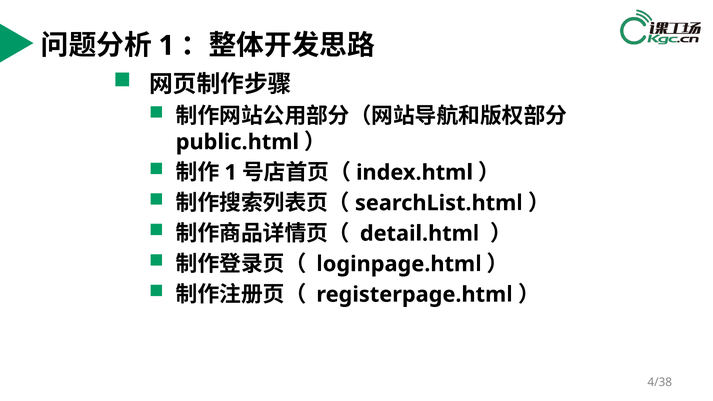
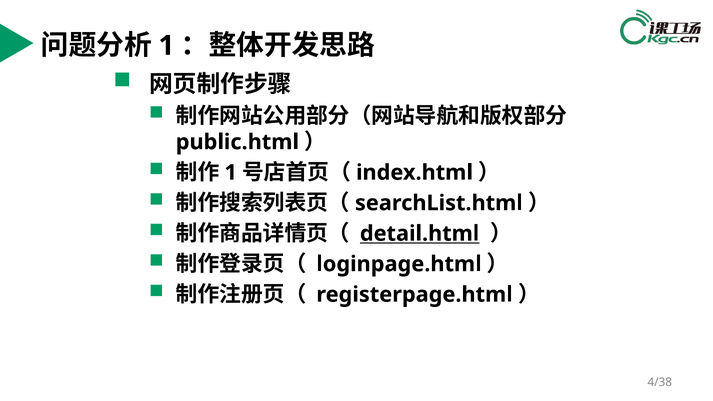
detail.html underline: none -> present
